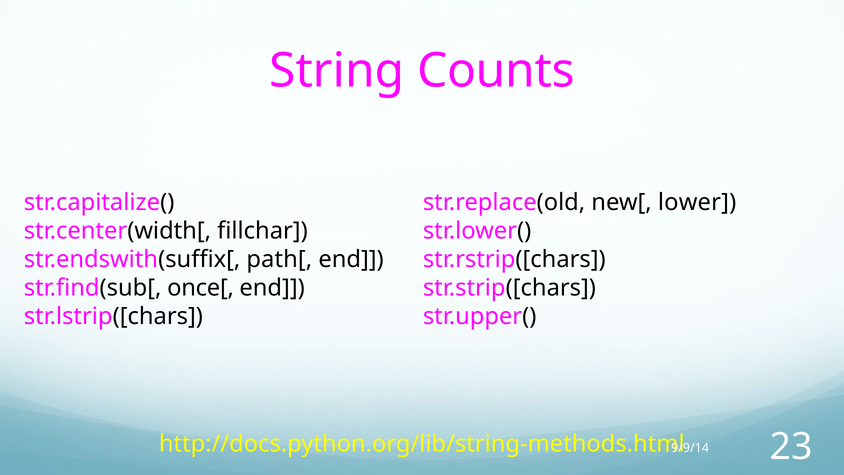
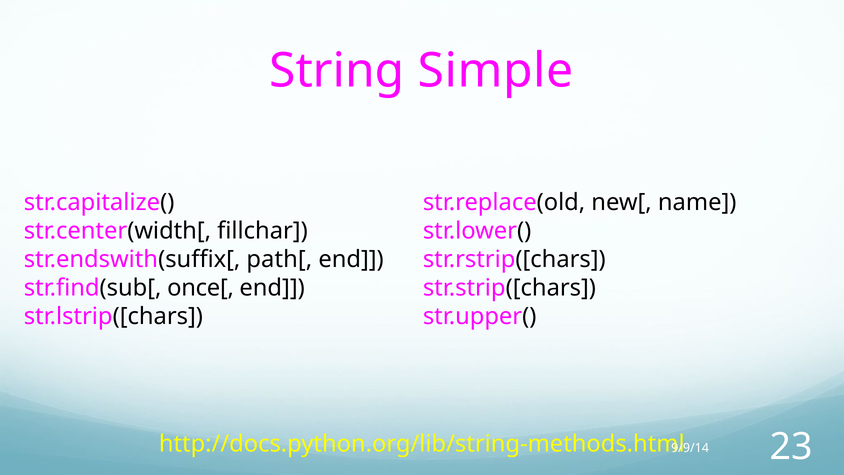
Counts: Counts -> Simple
lower: lower -> name
